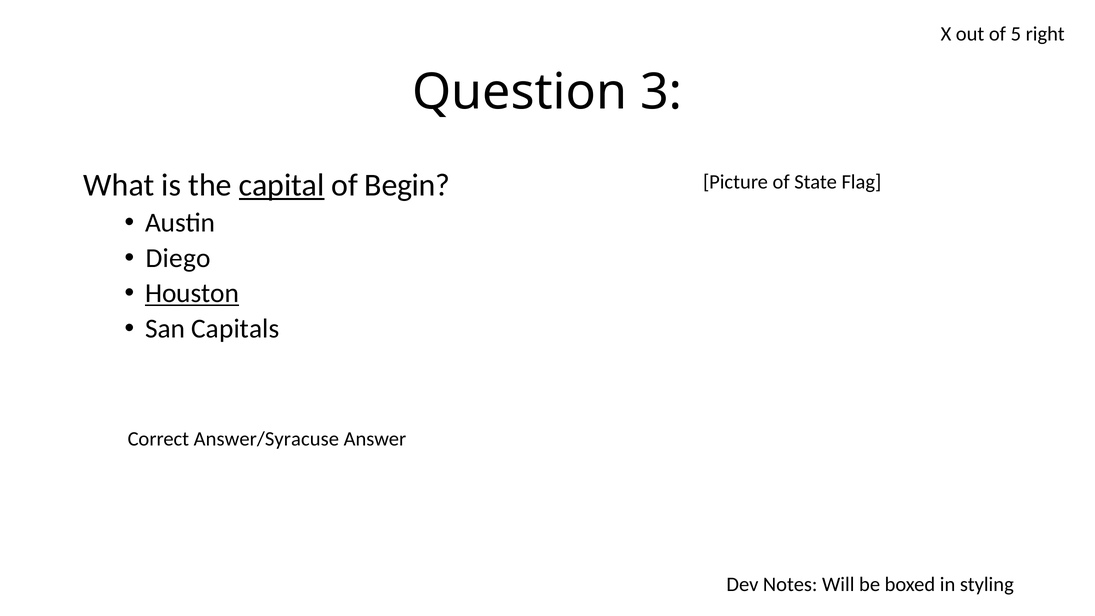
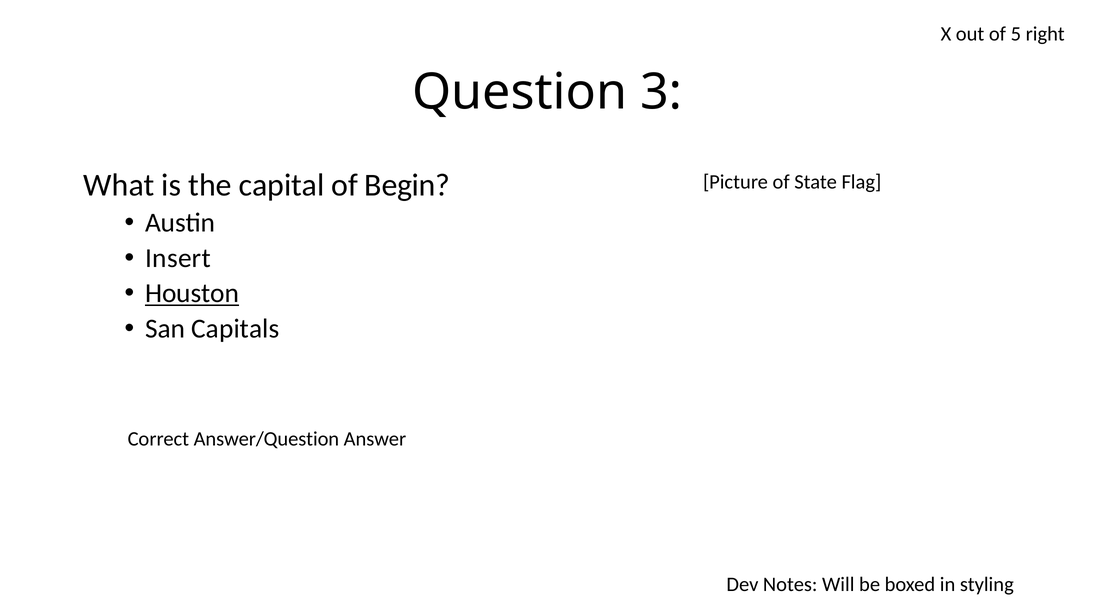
capital underline: present -> none
Diego: Diego -> Insert
Answer/Syracuse: Answer/Syracuse -> Answer/Question
